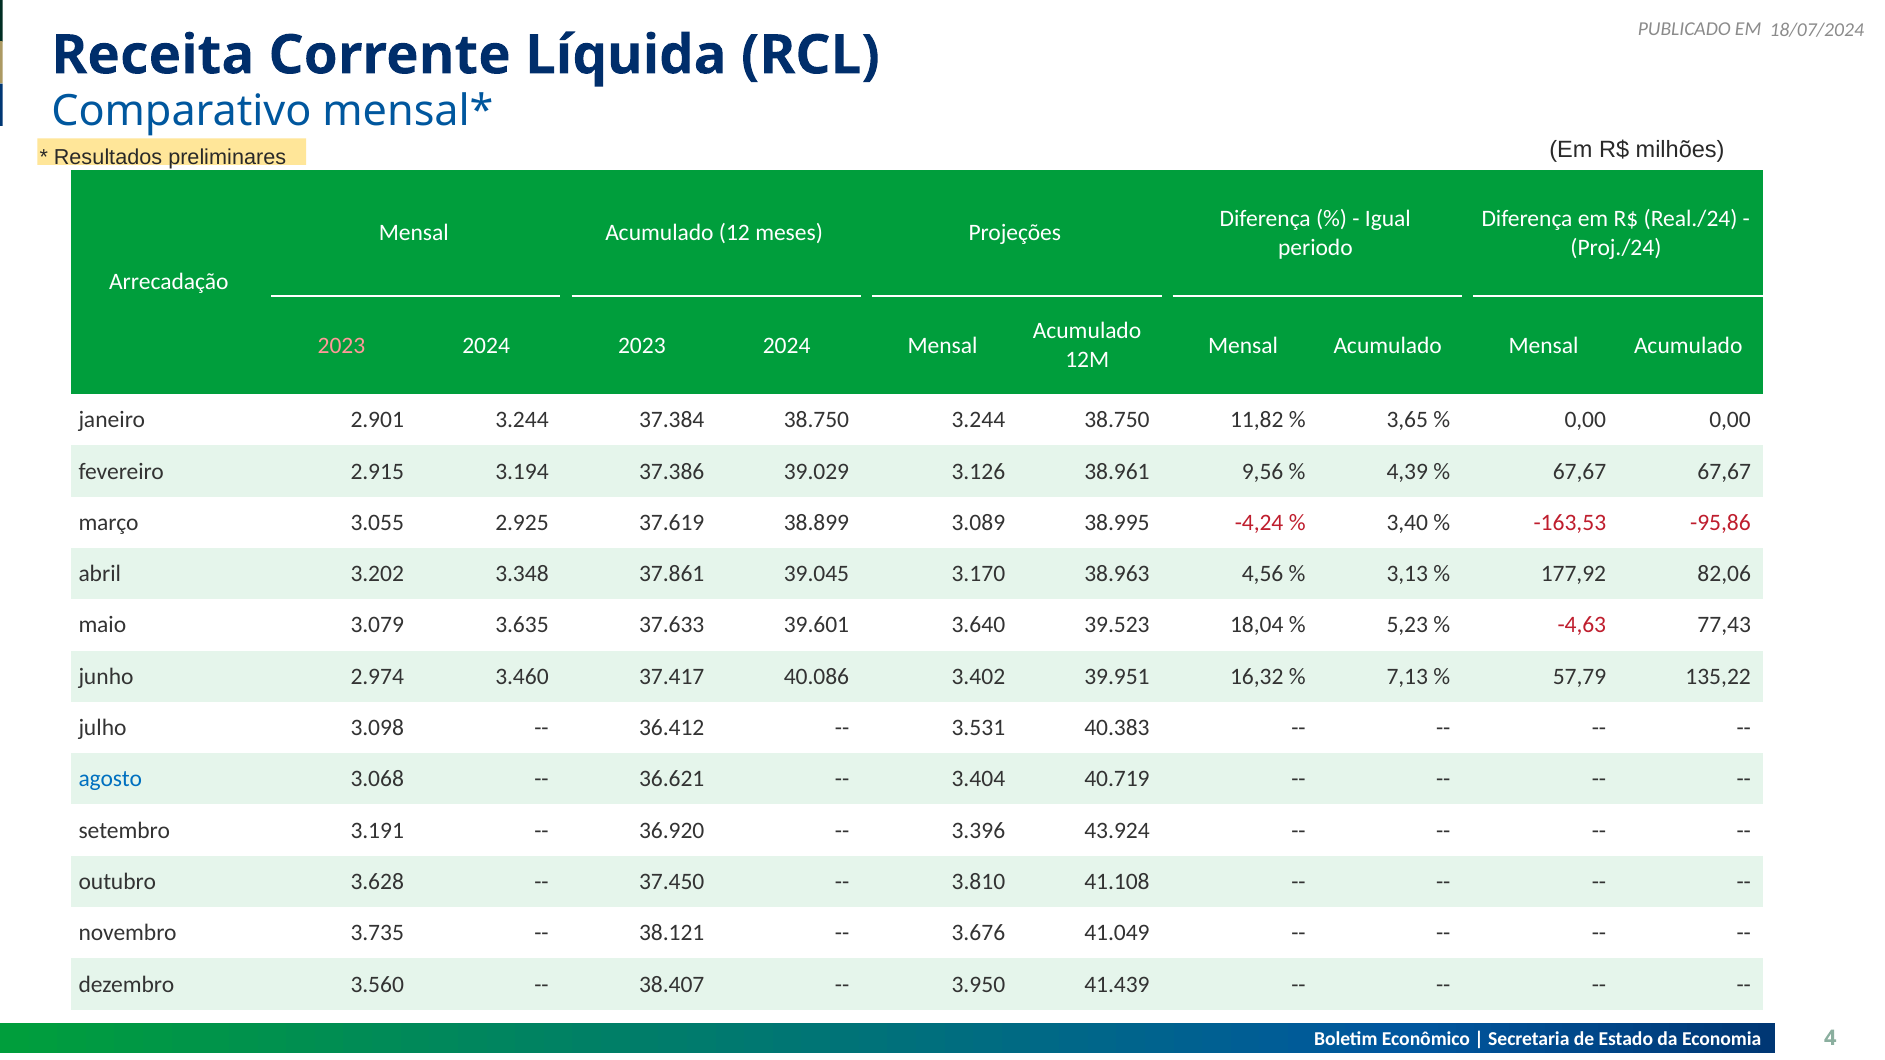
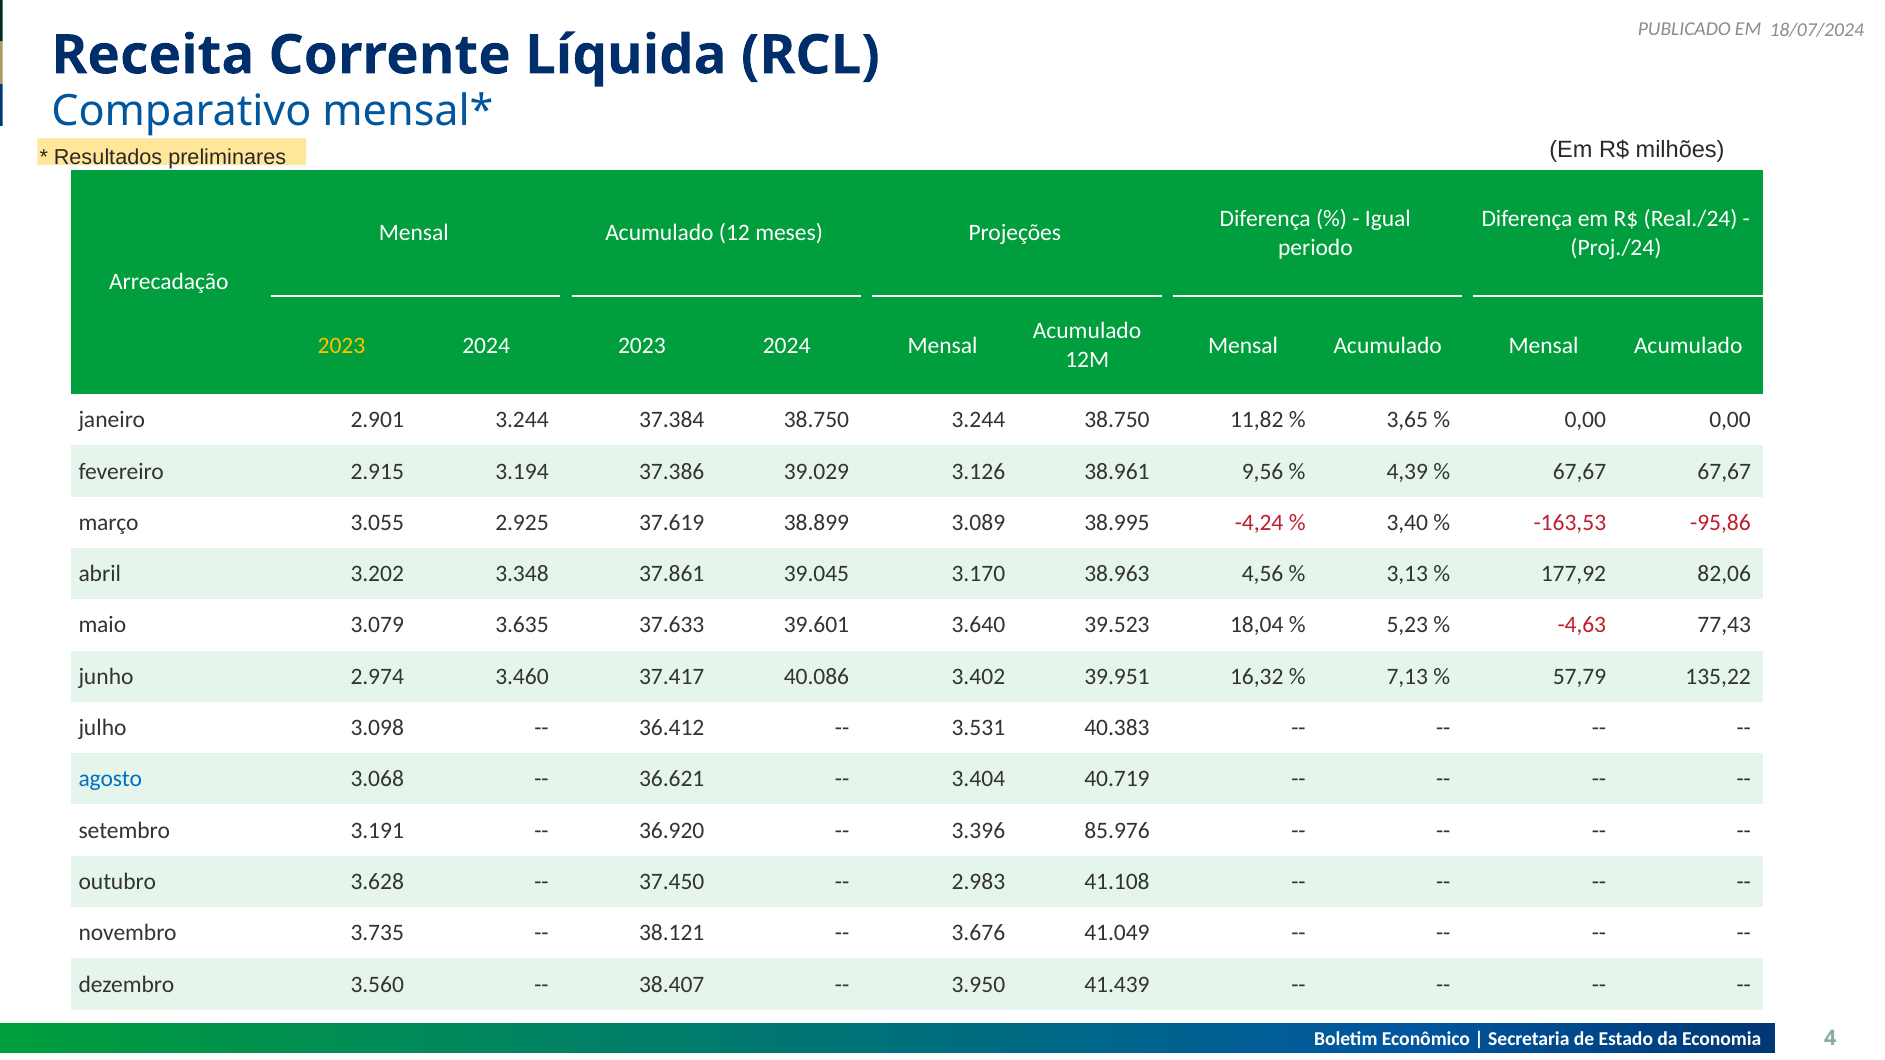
2023 at (341, 345) colour: pink -> yellow
43.924: 43.924 -> 85.976
3.810: 3.810 -> 2.983
